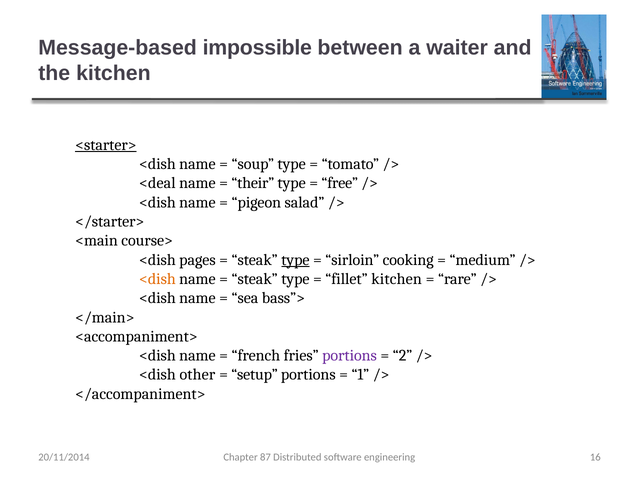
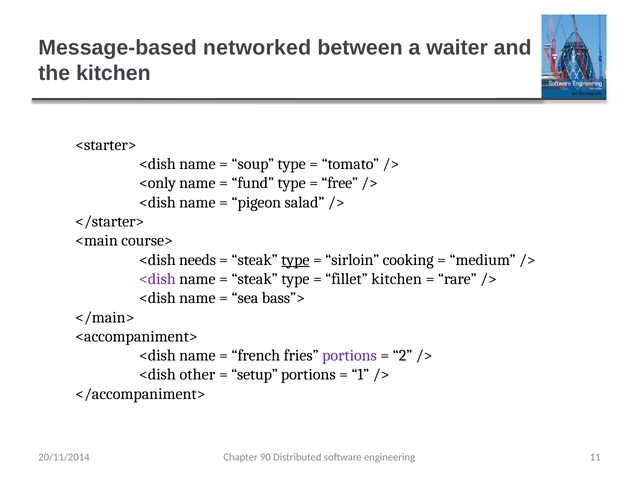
impossible: impossible -> networked
<starter> underline: present -> none
<deal: <deal -> <only
their: their -> fund
pages: pages -> needs
<dish at (157, 279) colour: orange -> purple
87: 87 -> 90
16: 16 -> 11
